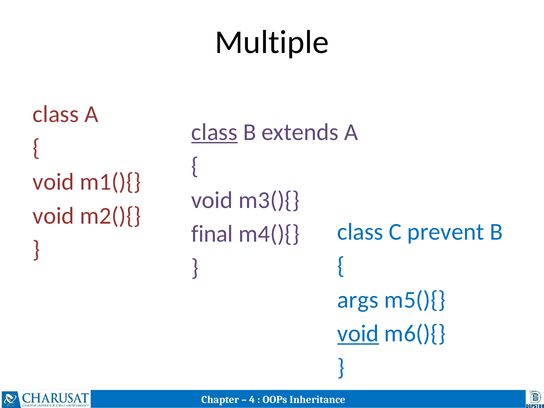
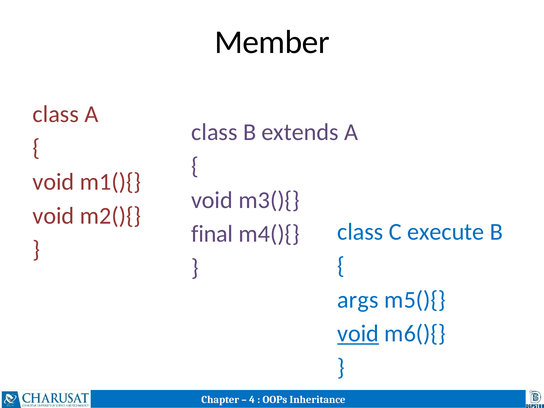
Multiple: Multiple -> Member
class at (214, 132) underline: present -> none
prevent: prevent -> execute
